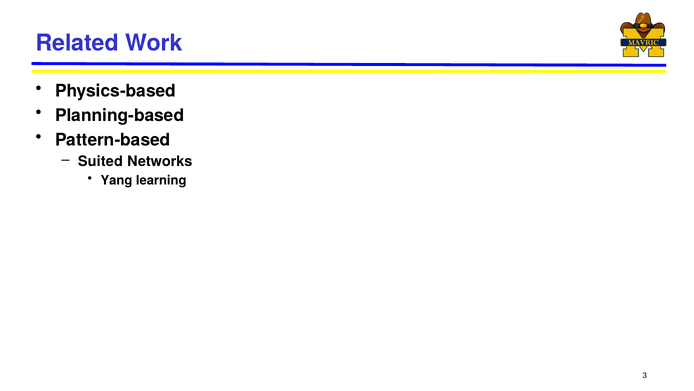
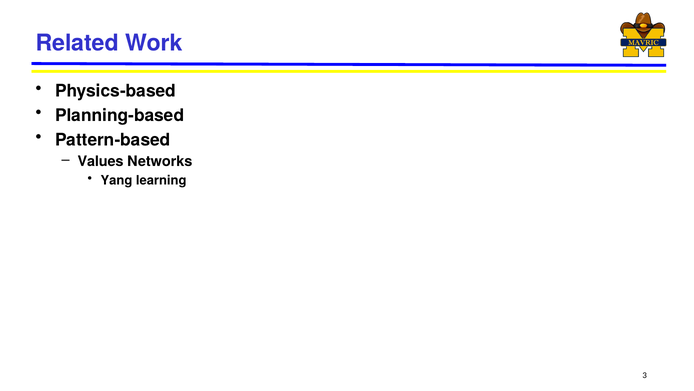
Suited: Suited -> Values
